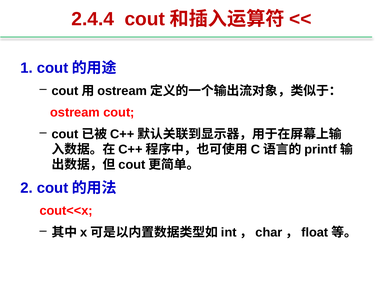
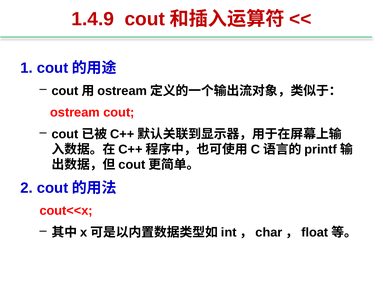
2.4.4: 2.4.4 -> 1.4.9
